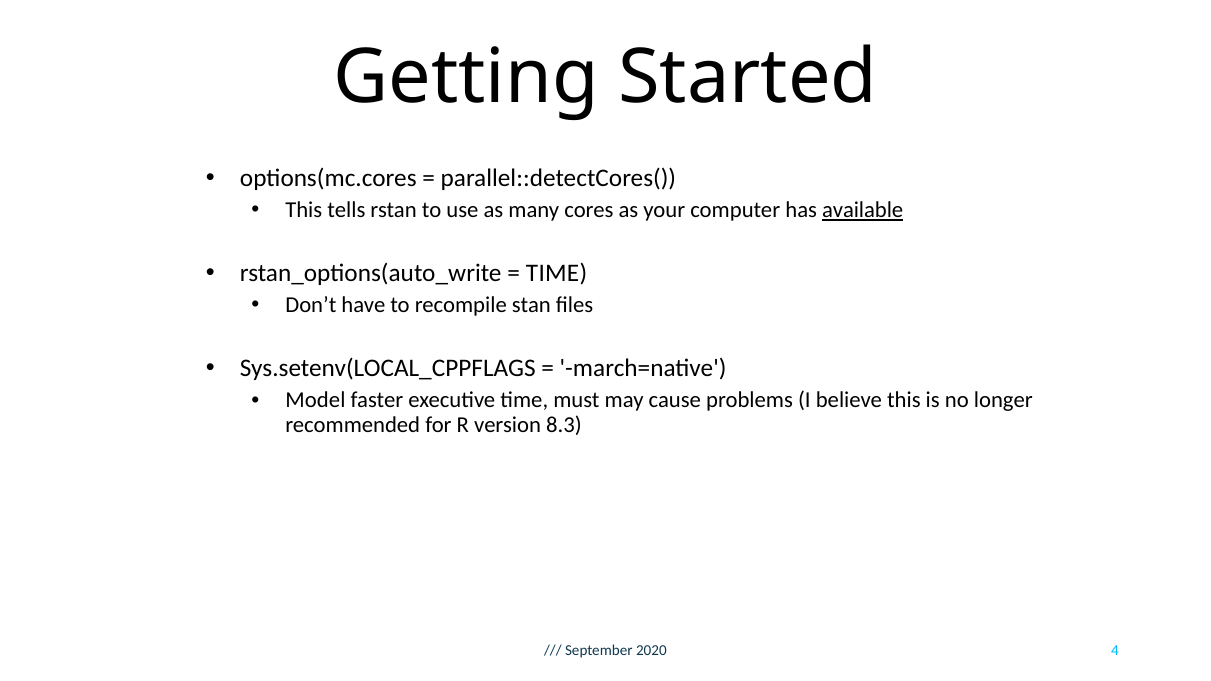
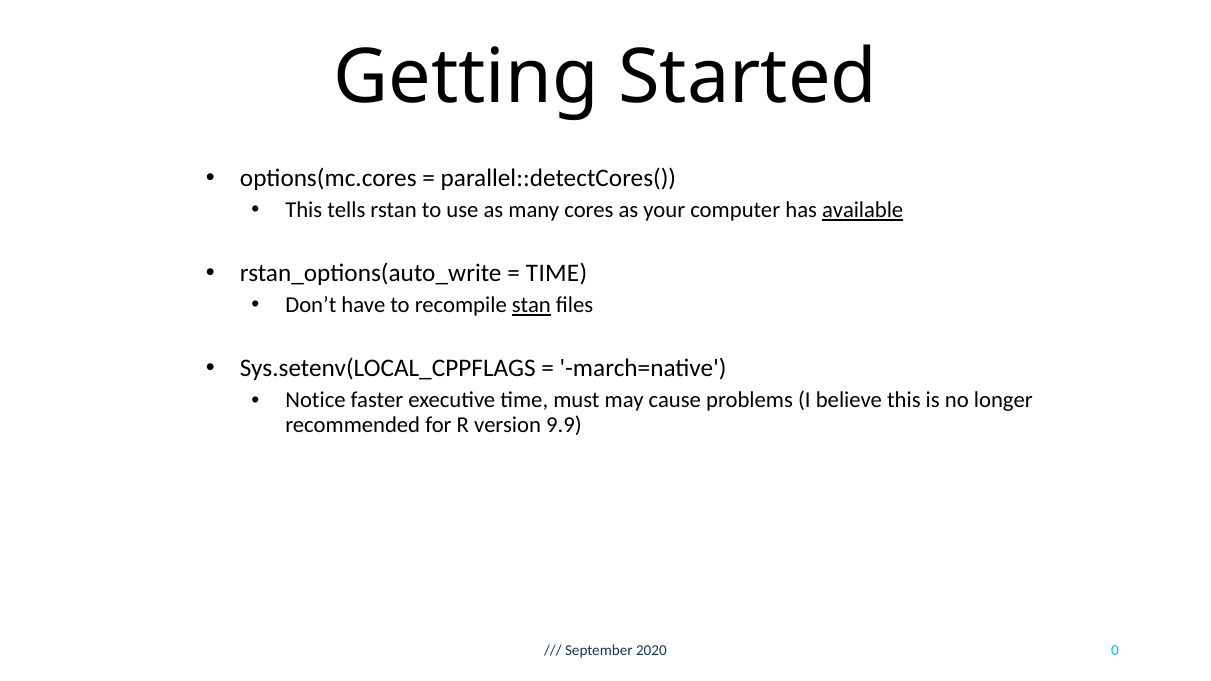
stan underline: none -> present
Model: Model -> Notice
8.3: 8.3 -> 9.9
4: 4 -> 0
